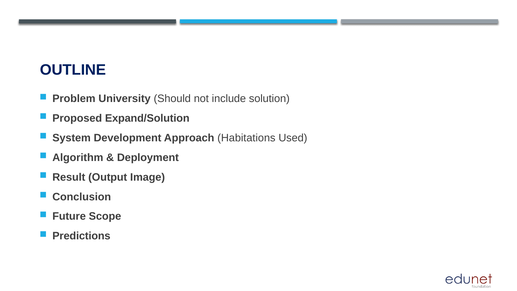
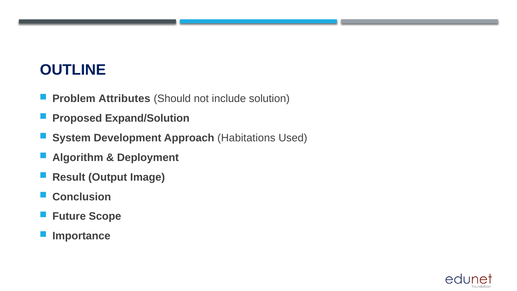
University: University -> Attributes
Predictions: Predictions -> Importance
